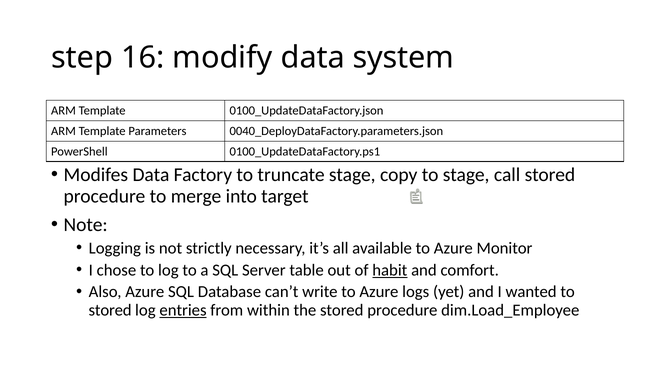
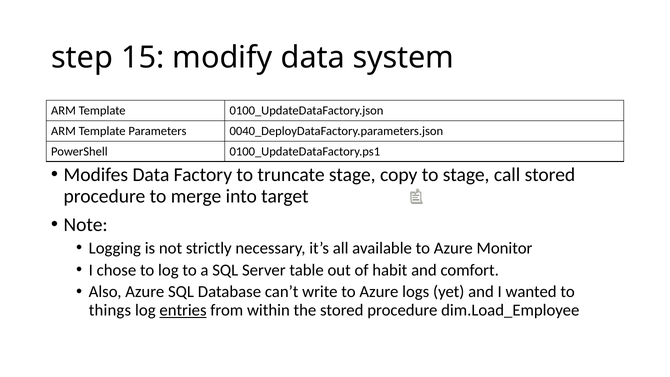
16: 16 -> 15
habit underline: present -> none
stored at (110, 310): stored -> things
